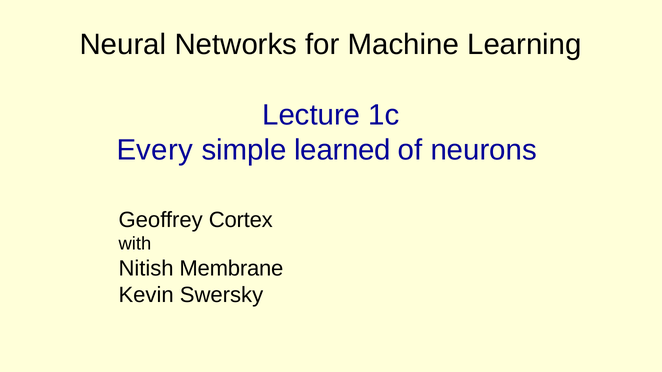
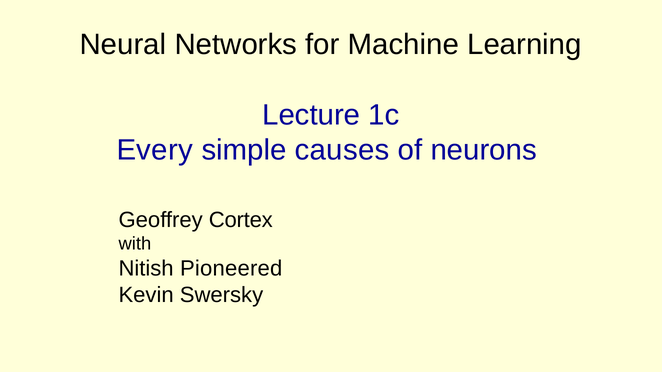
learned: learned -> causes
Membrane: Membrane -> Pioneered
